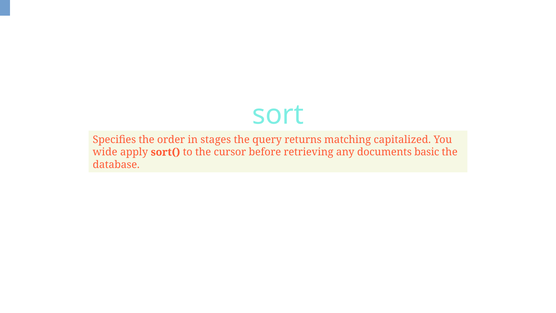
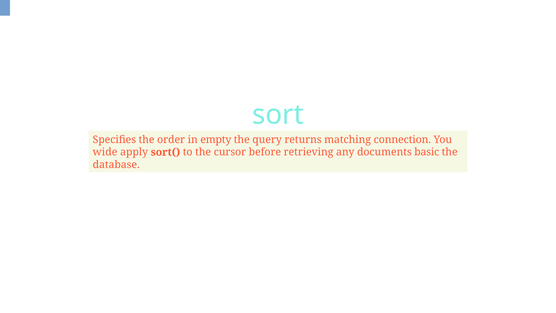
stages: stages -> empty
capitalized: capitalized -> connection
